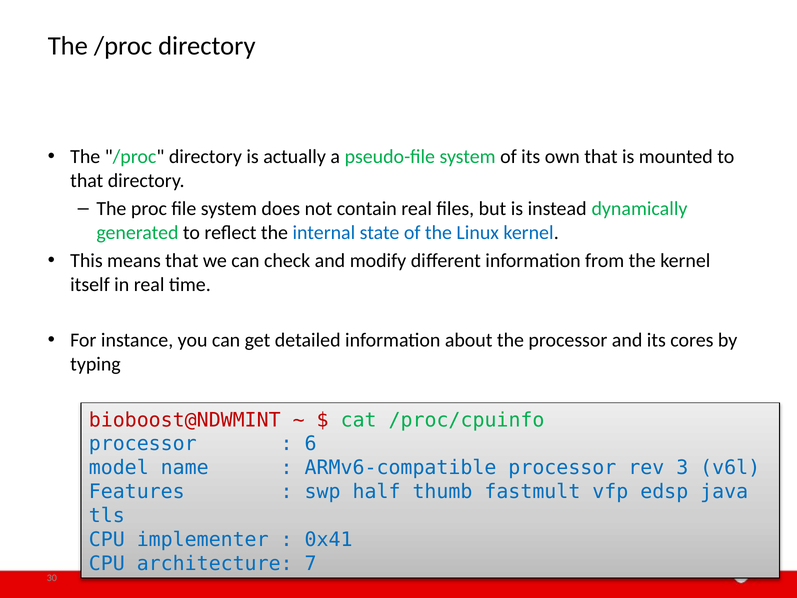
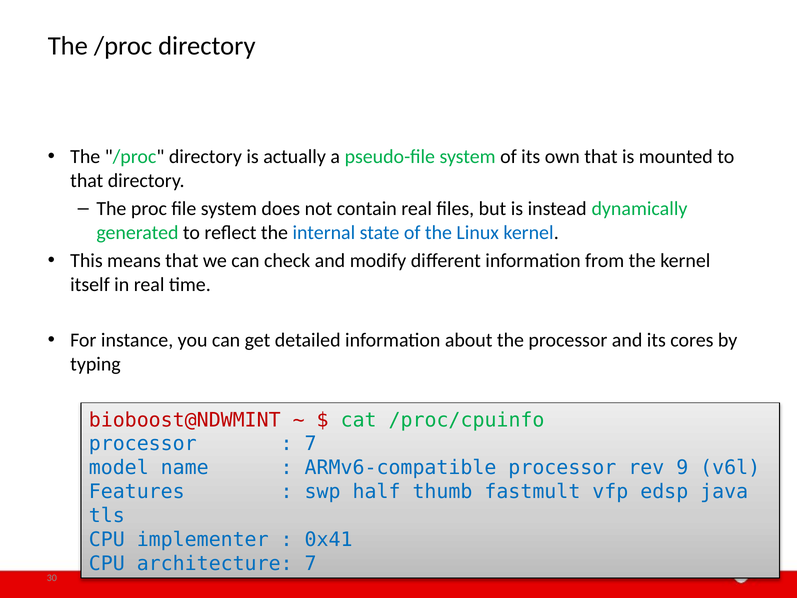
6 at (311, 444): 6 -> 7
3: 3 -> 9
